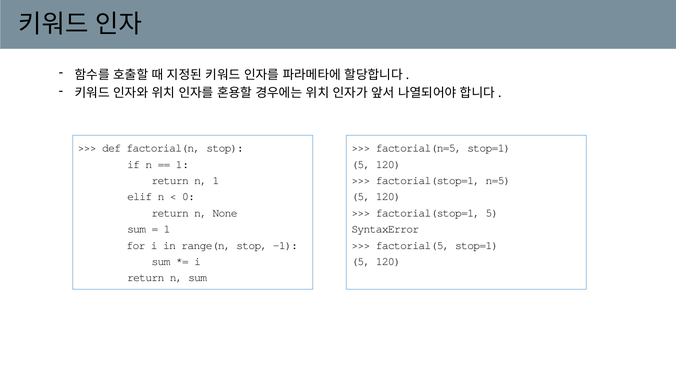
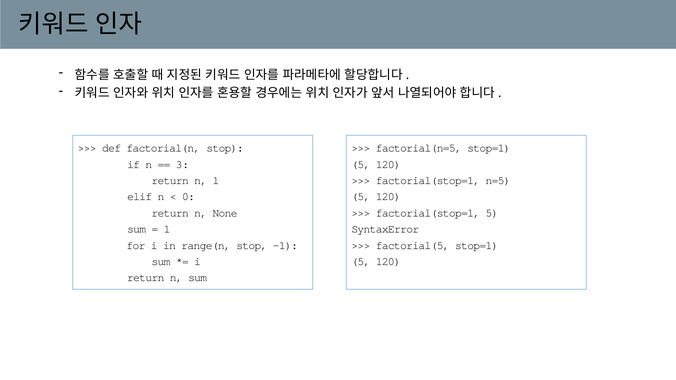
1 at (182, 164): 1 -> 3
